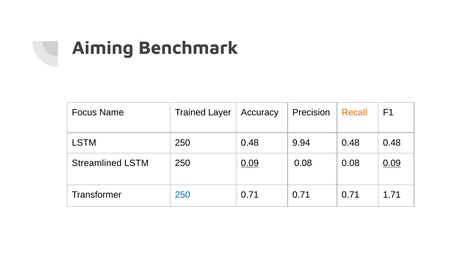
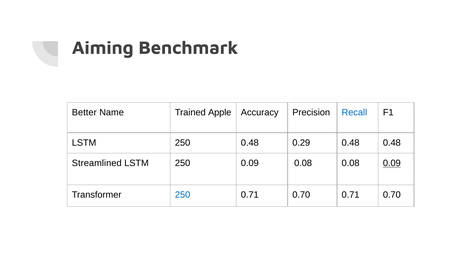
Focus: Focus -> Better
Layer: Layer -> Apple
Recall colour: orange -> blue
9.94: 9.94 -> 0.29
0.09 at (250, 163) underline: present -> none
0.71 at (301, 195): 0.71 -> 0.70
1.71 at (392, 195): 1.71 -> 0.70
